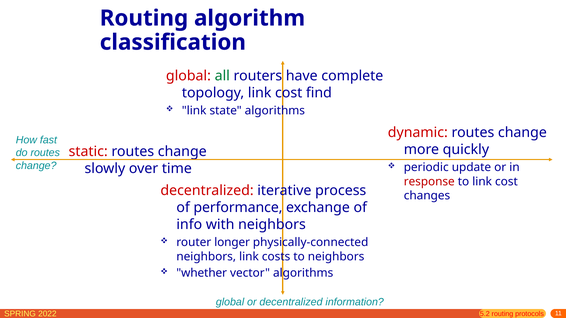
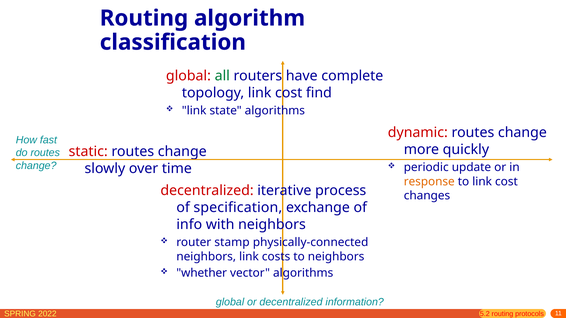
response colour: red -> orange
performance: performance -> specification
longer: longer -> stamp
